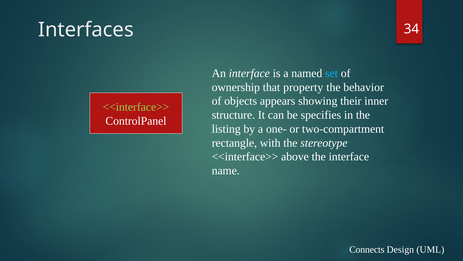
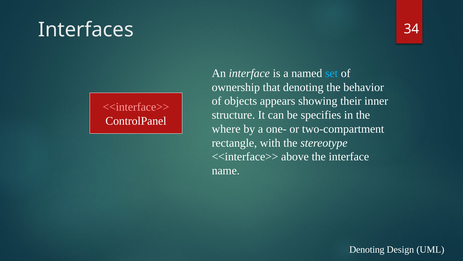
that property: property -> denoting
<<interface>> at (136, 107) colour: light green -> pink
listing: listing -> where
Connects at (367, 249): Connects -> Denoting
